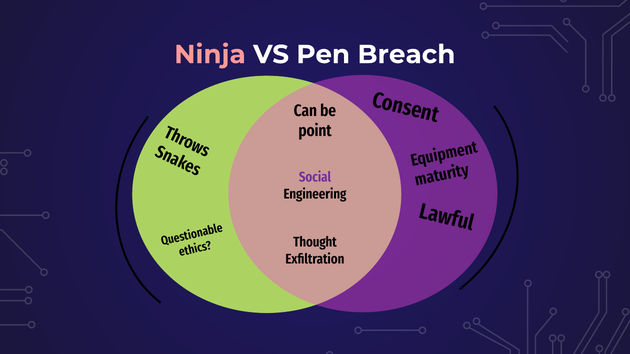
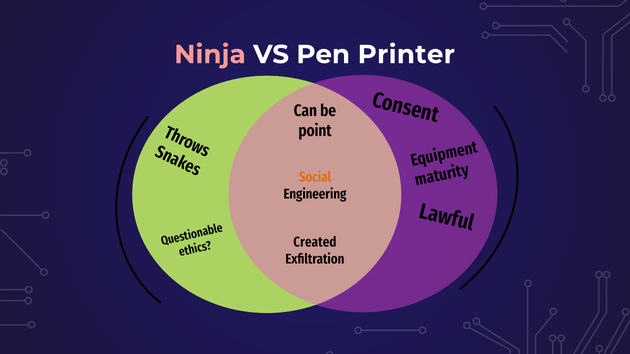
Breach: Breach -> Printer
Social colour: purple -> orange
Thought: Thought -> Created
